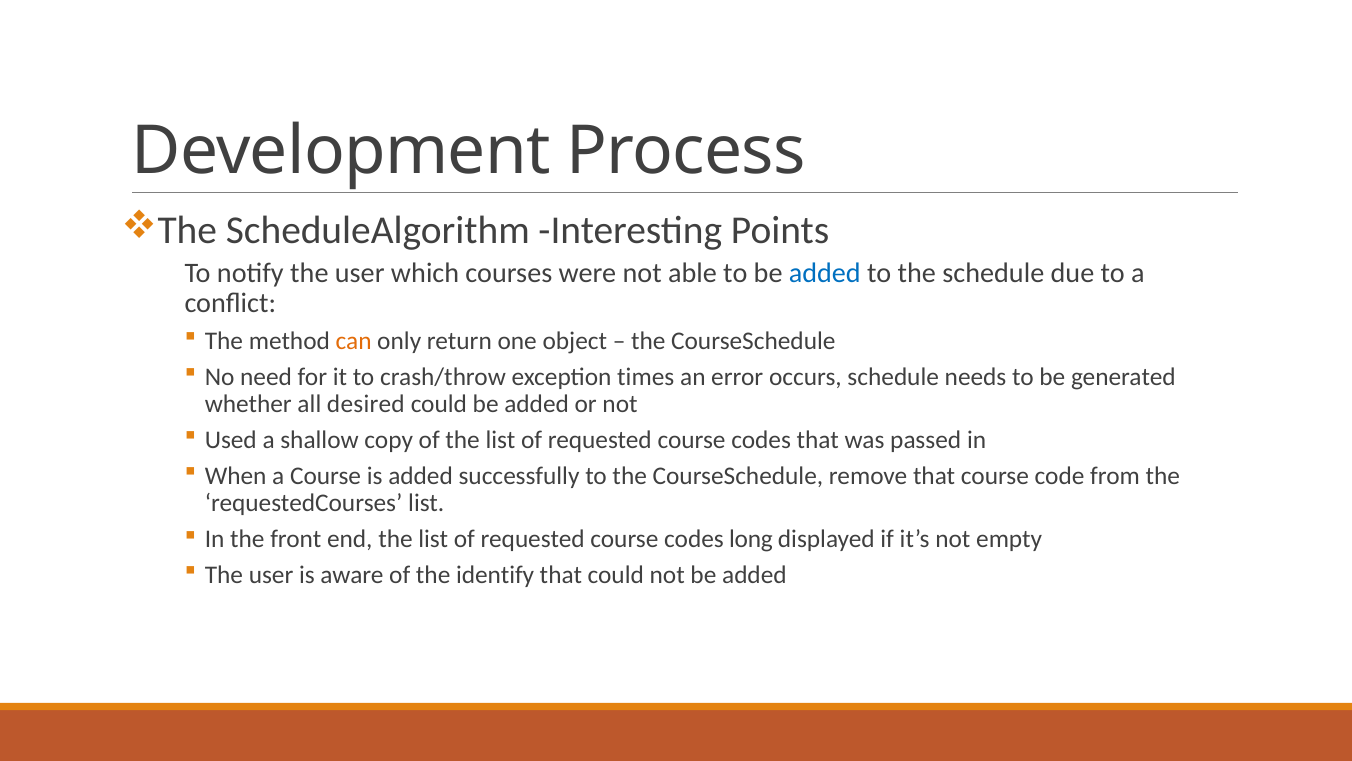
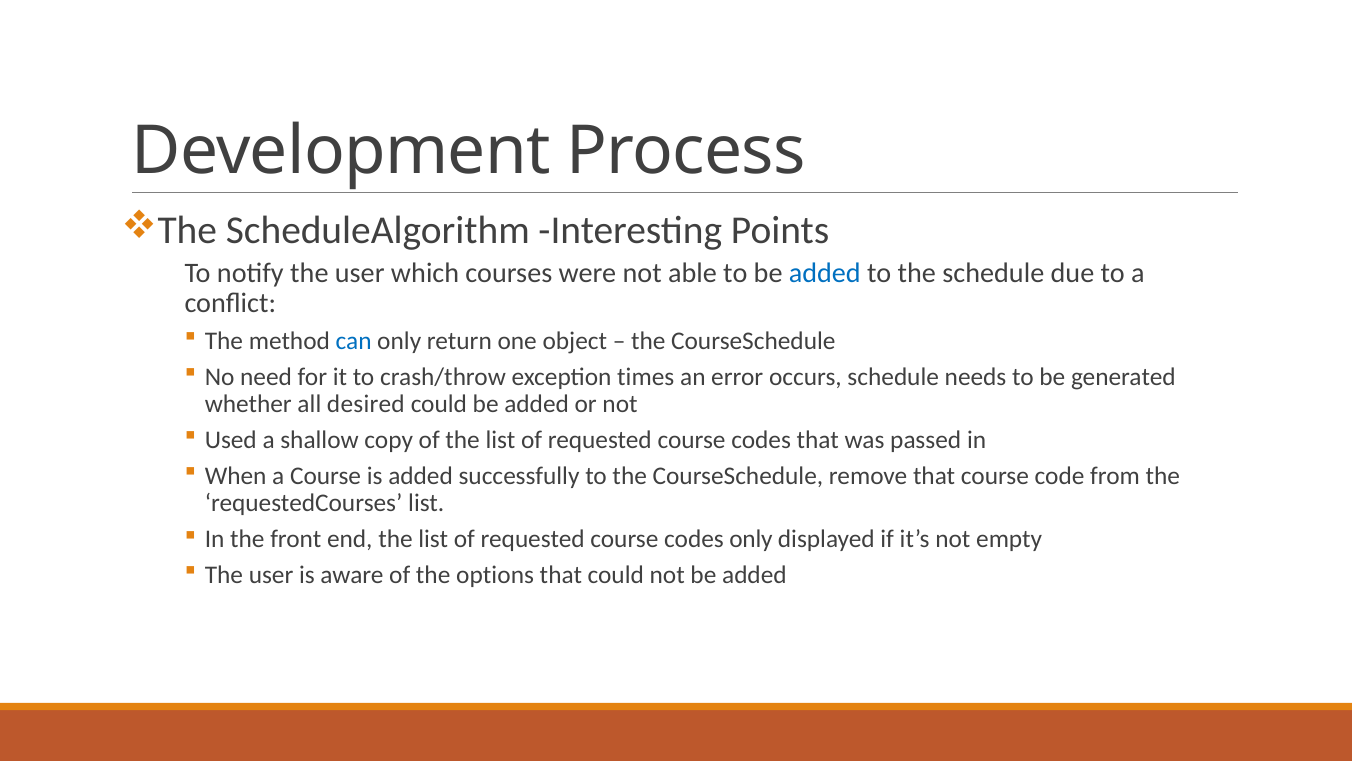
can colour: orange -> blue
codes long: long -> only
identify: identify -> options
